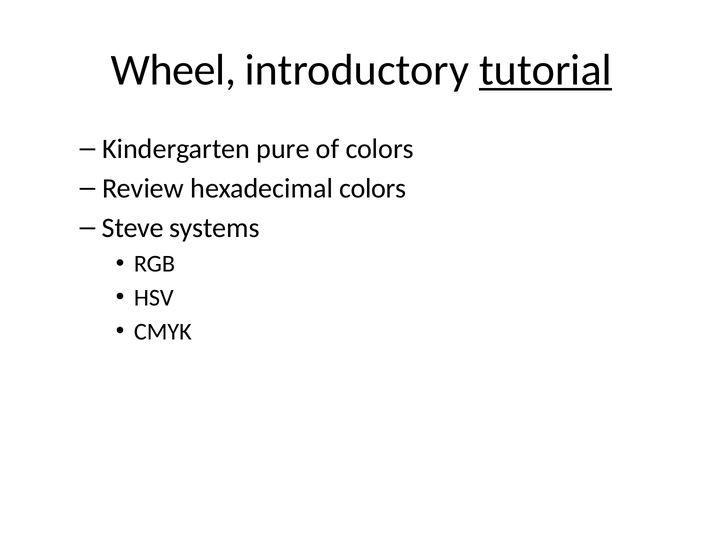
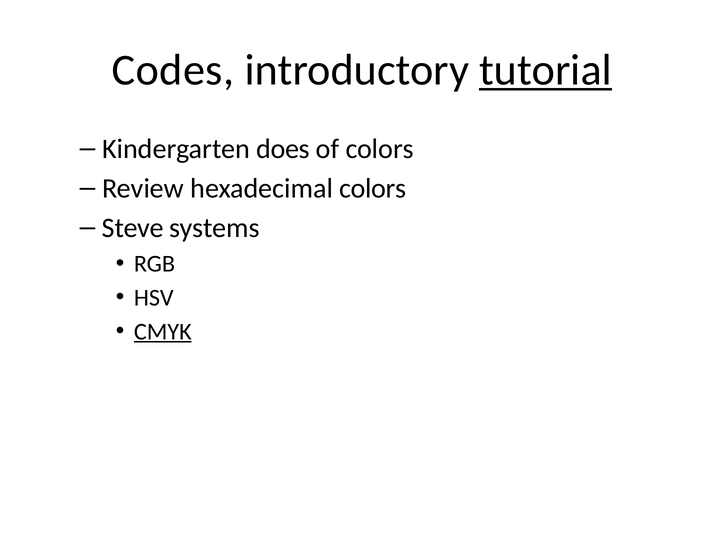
Wheel: Wheel -> Codes
pure: pure -> does
CMYK underline: none -> present
